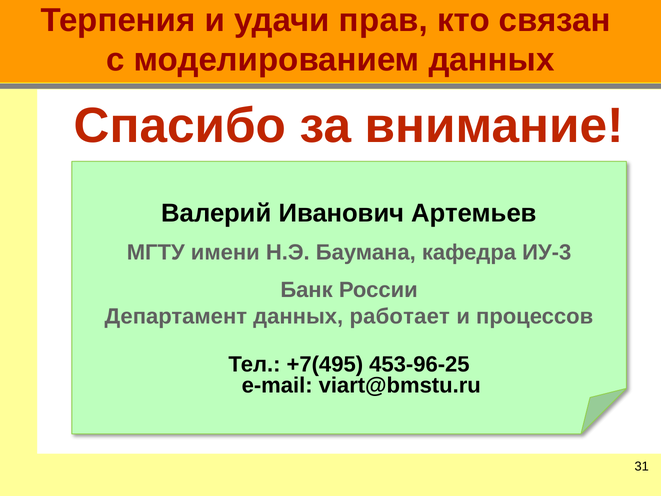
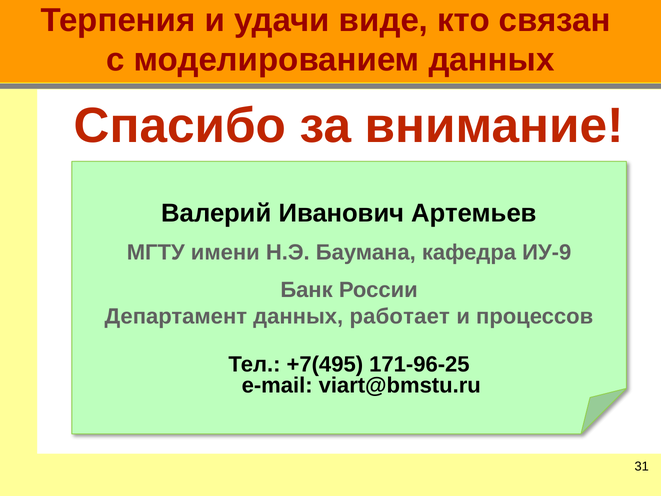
прав: прав -> виде
ИУ-3: ИУ-3 -> ИУ-9
453-96-25: 453-96-25 -> 171-96-25
